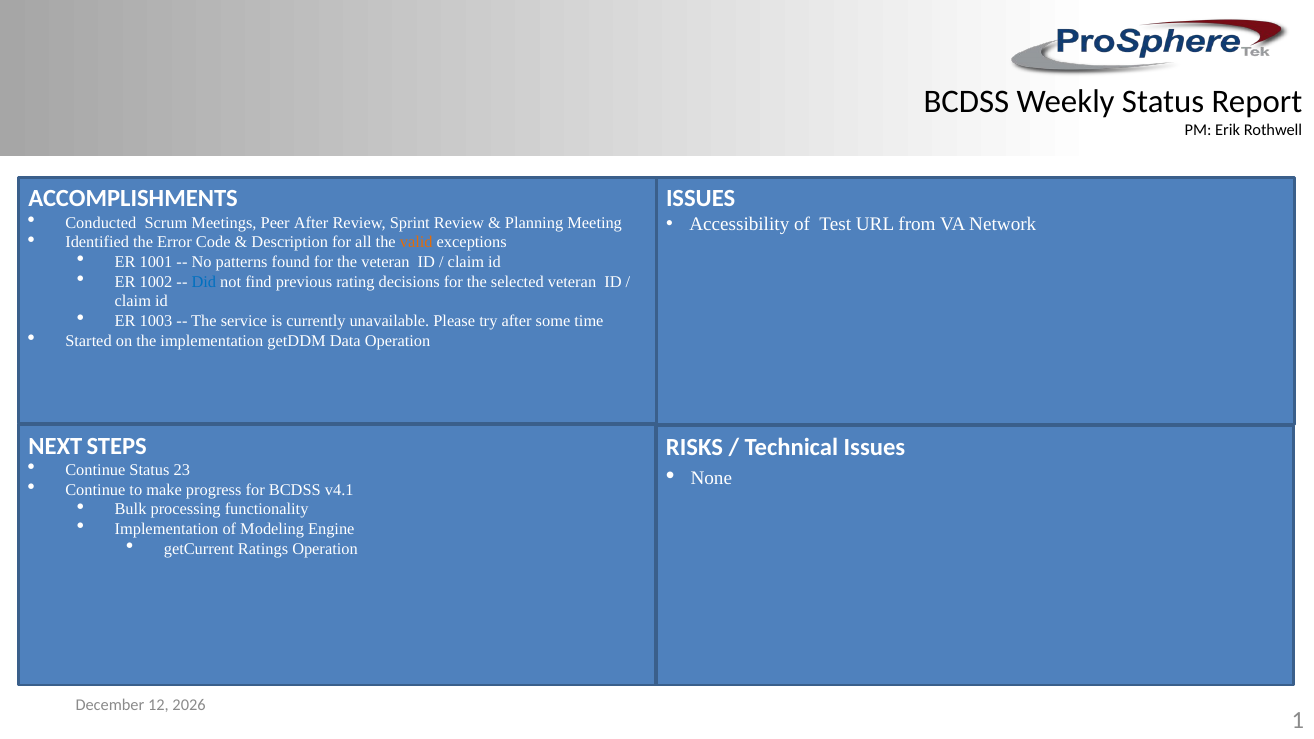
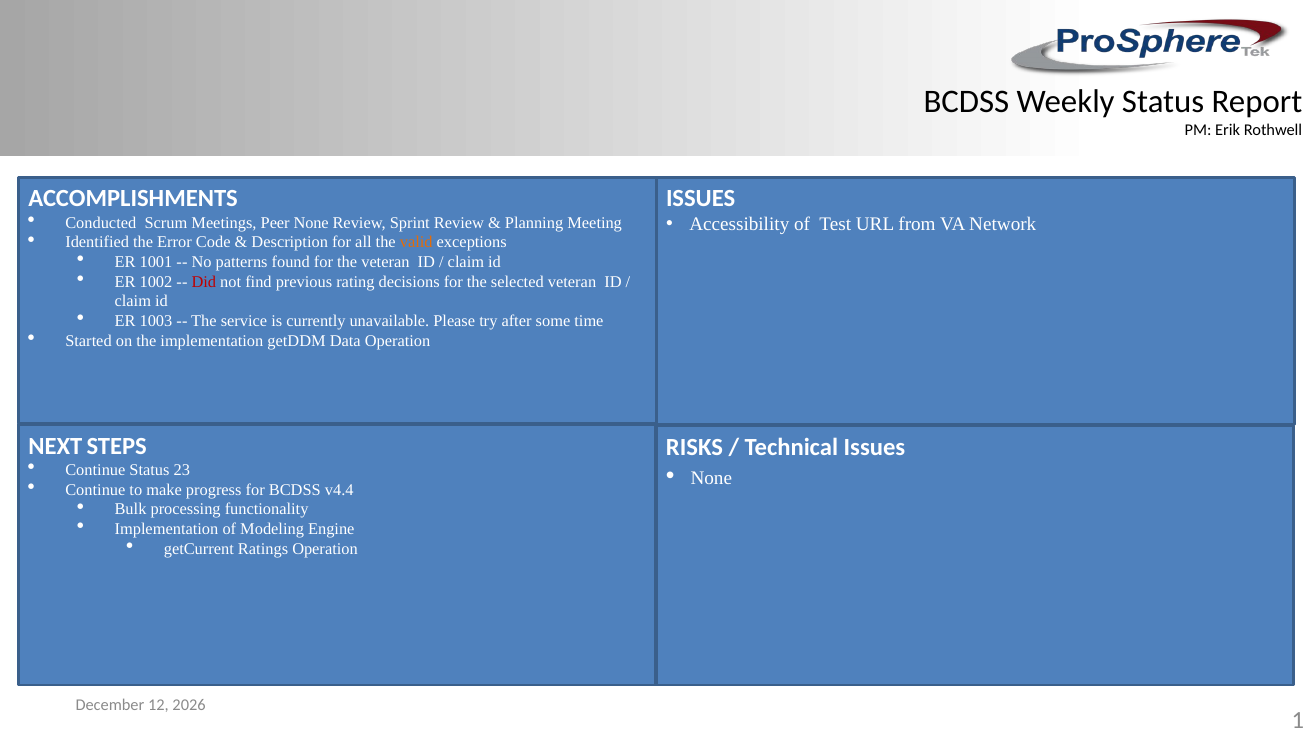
Peer After: After -> None
Did colour: blue -> red
v4.1: v4.1 -> v4.4
